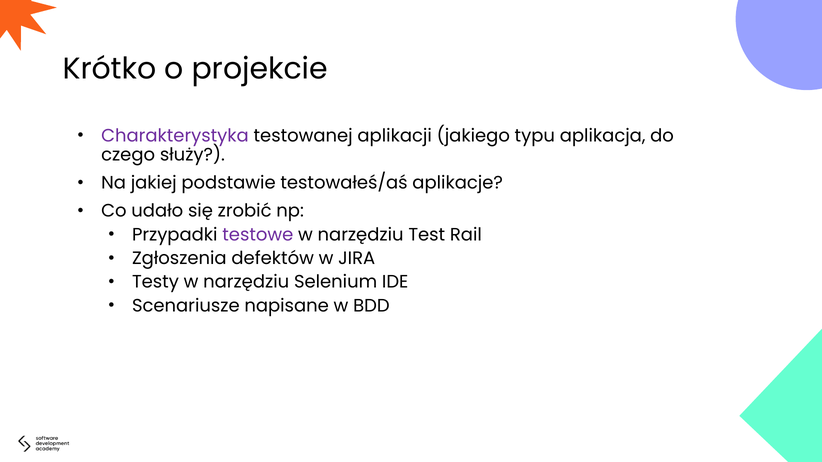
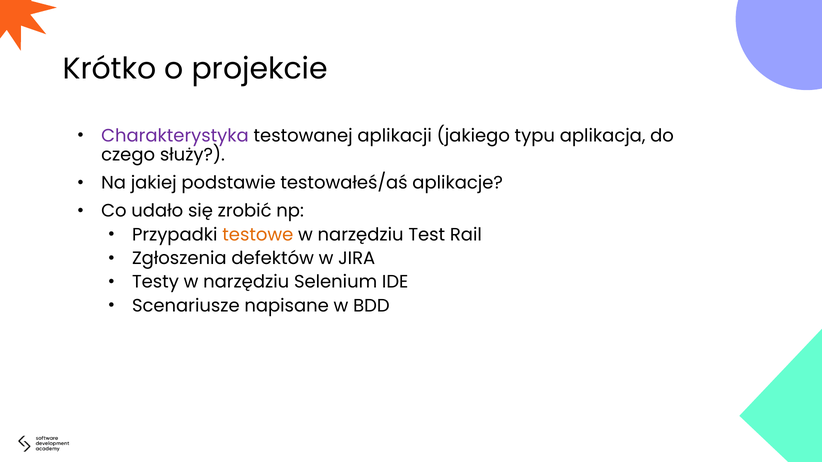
testowe colour: purple -> orange
